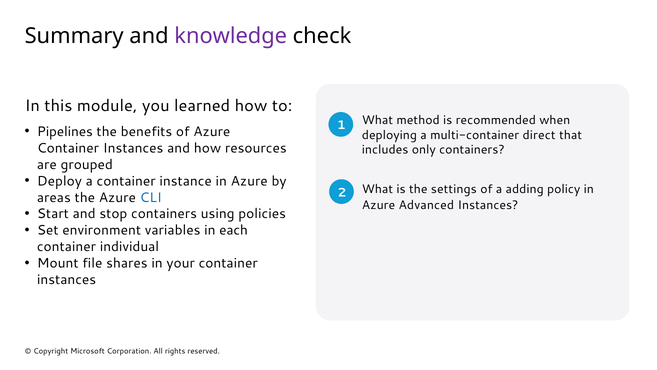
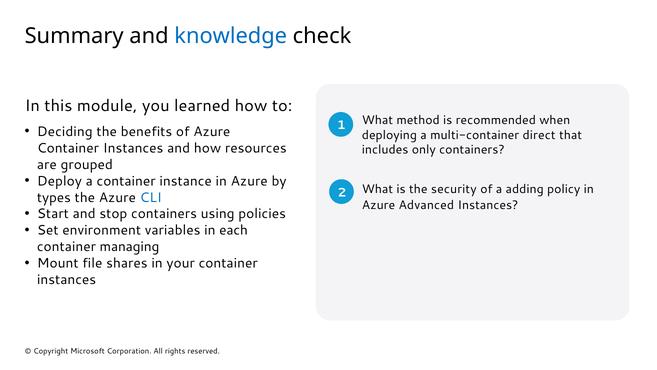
knowledge colour: purple -> blue
Pipelines: Pipelines -> Deciding
settings: settings -> security
areas: areas -> types
individual: individual -> managing
